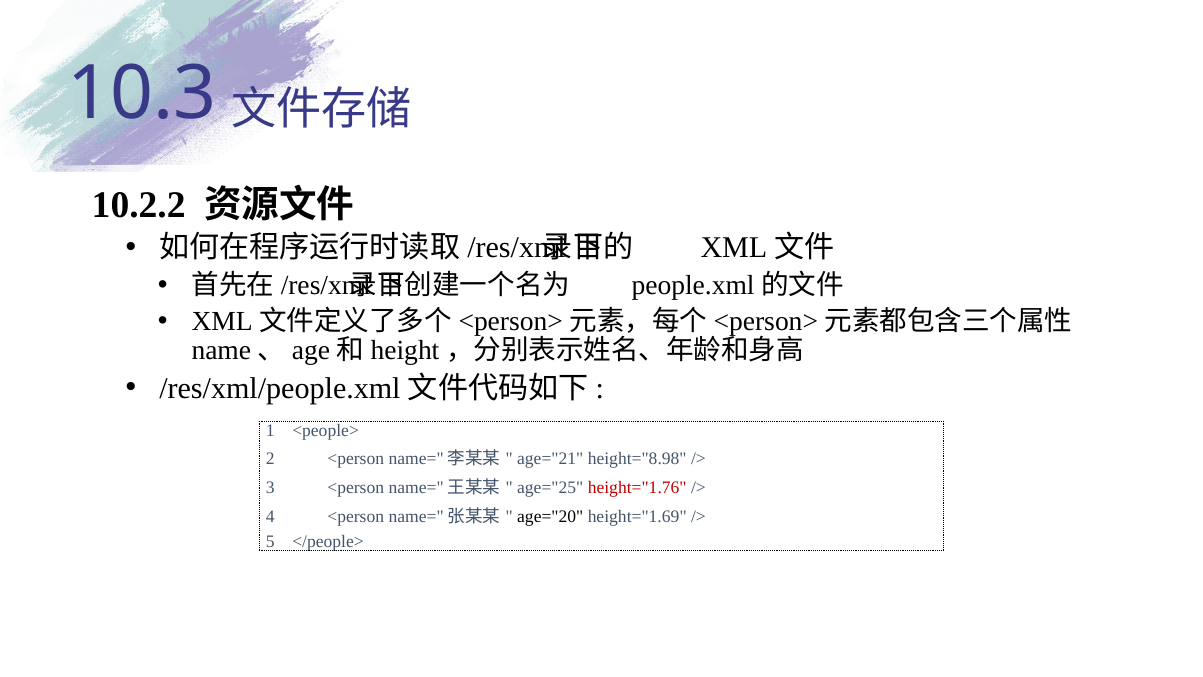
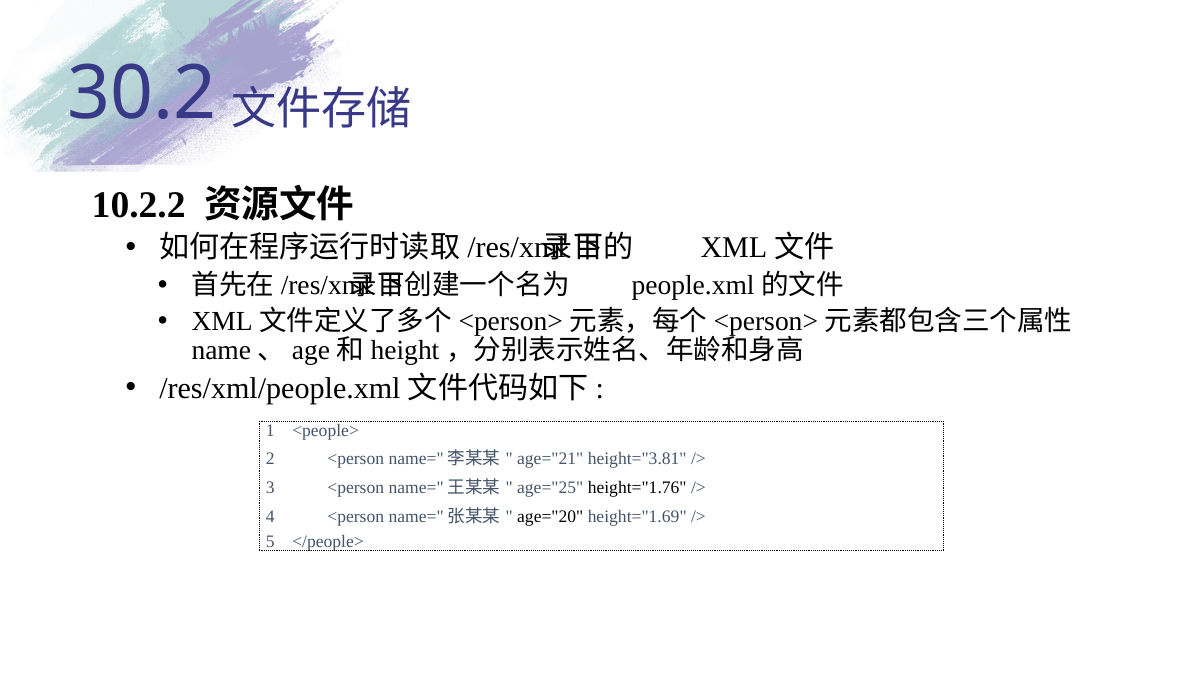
10.3: 10.3 -> 30.2
height="8.98: height="8.98 -> height="3.81
height="1.76 colour: red -> black
